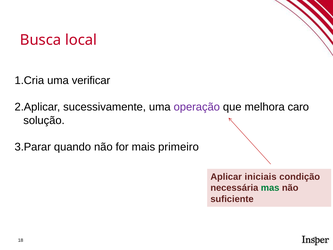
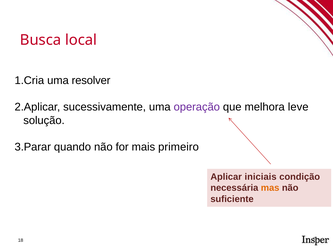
verificar: verificar -> resolver
caro: caro -> leve
mas colour: green -> orange
